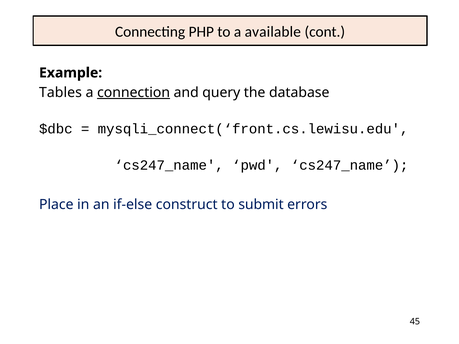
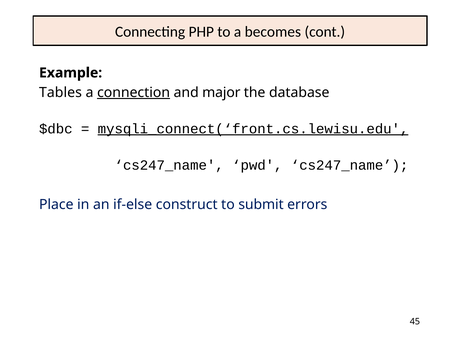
available: available -> becomes
query: query -> major
mysqli_connect(‘front.cs.lewisu.edu underline: none -> present
